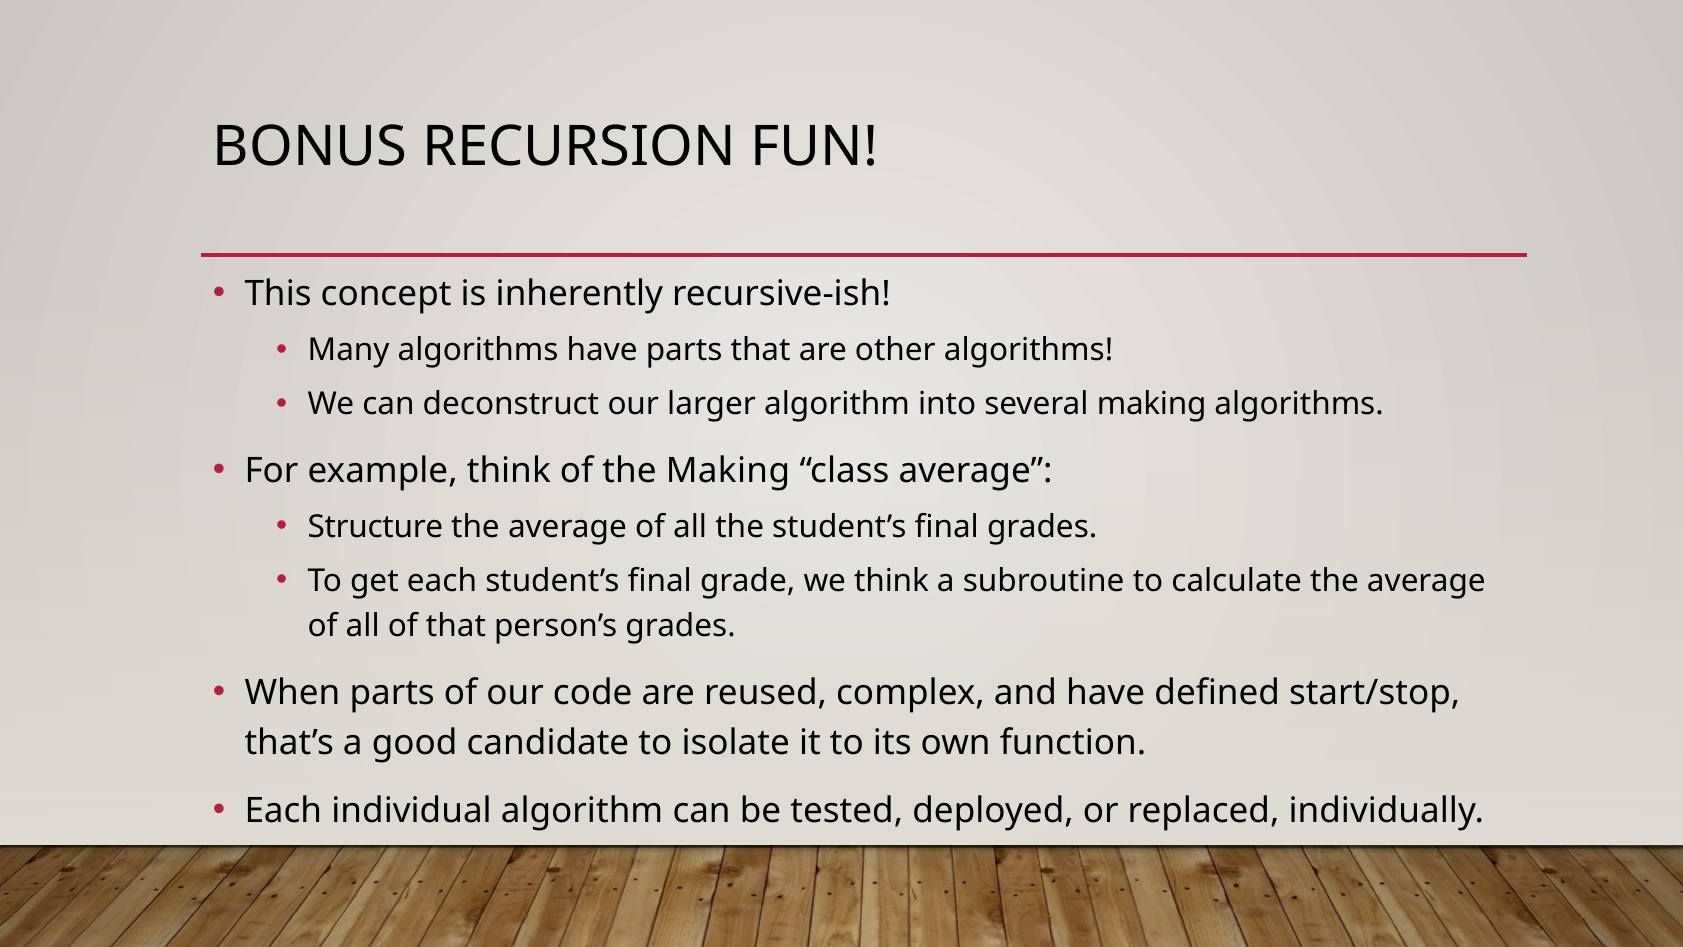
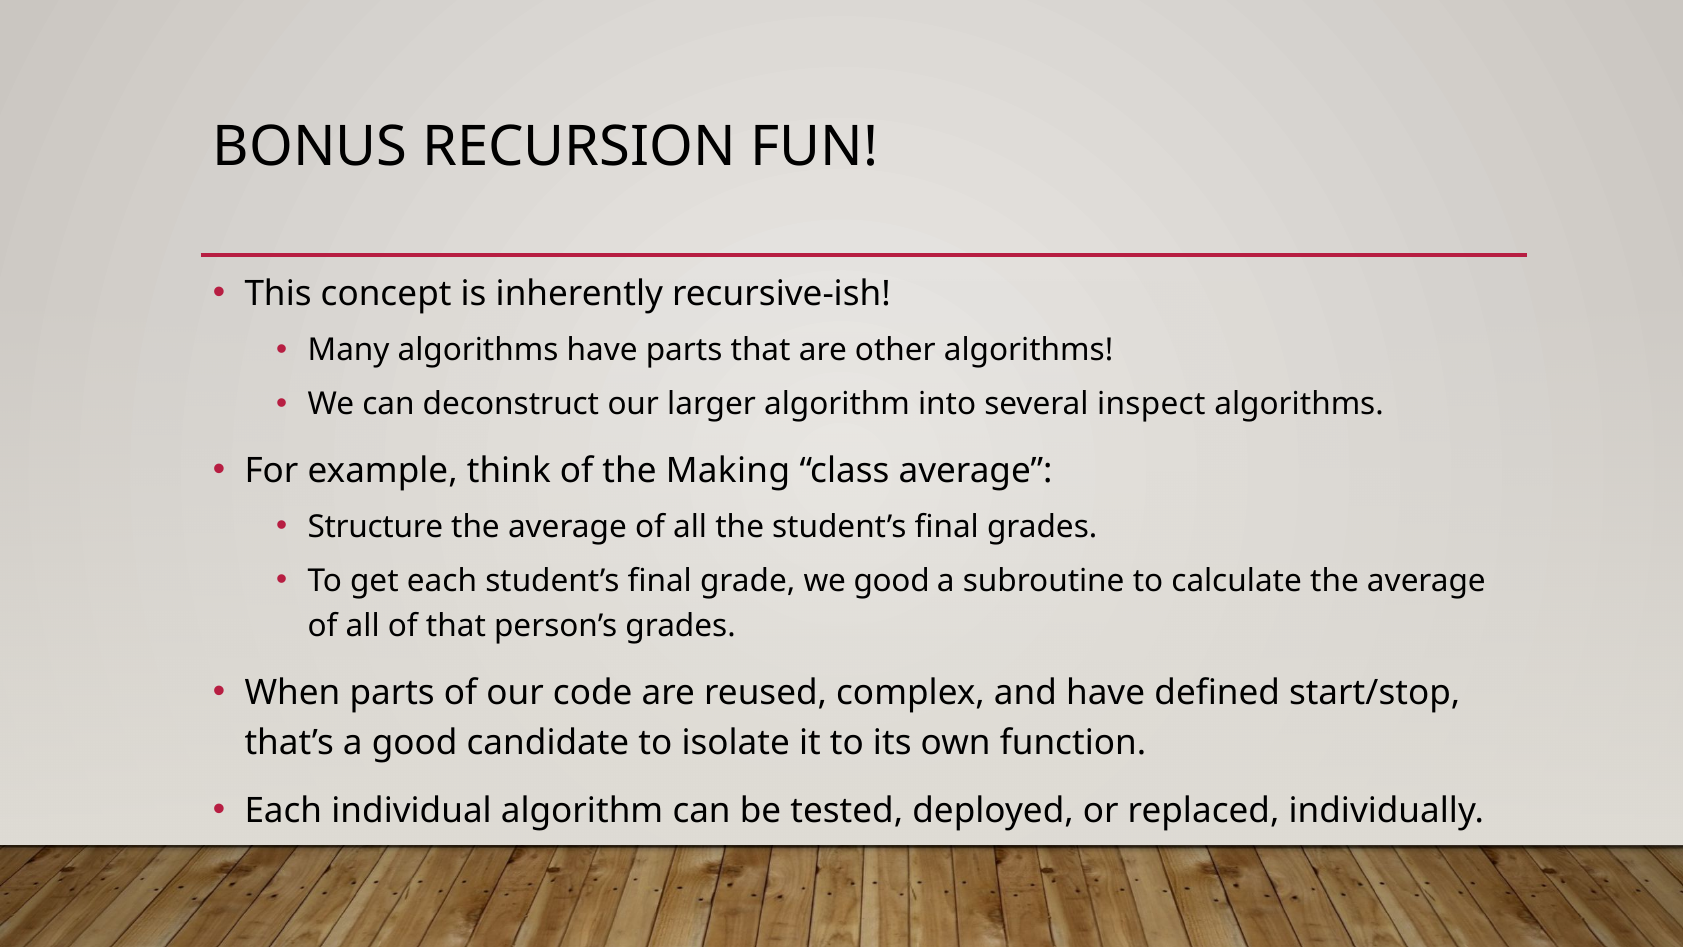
several making: making -> inspect
we think: think -> good
